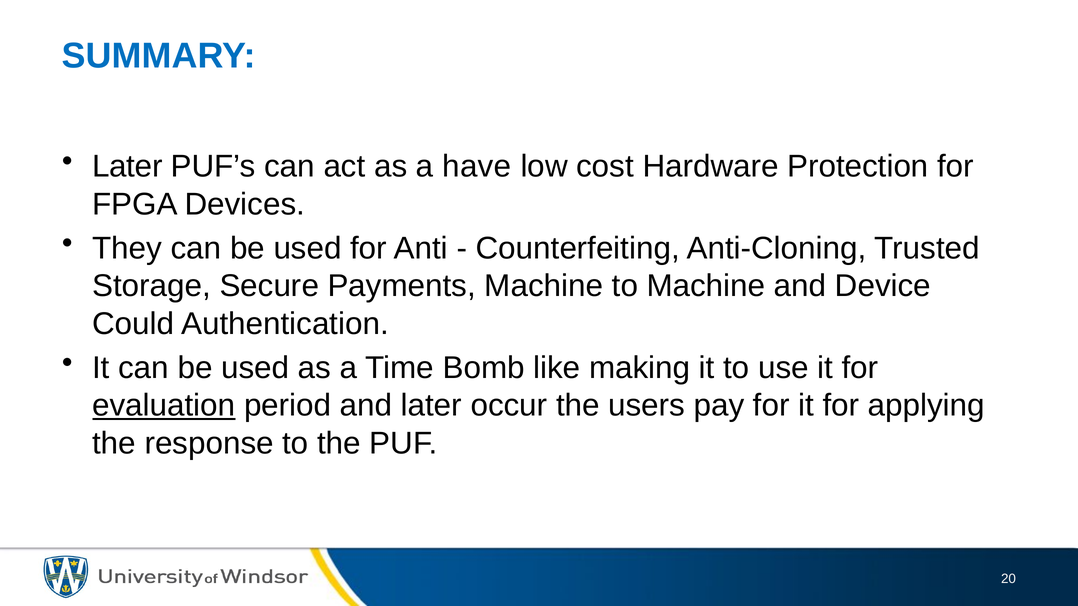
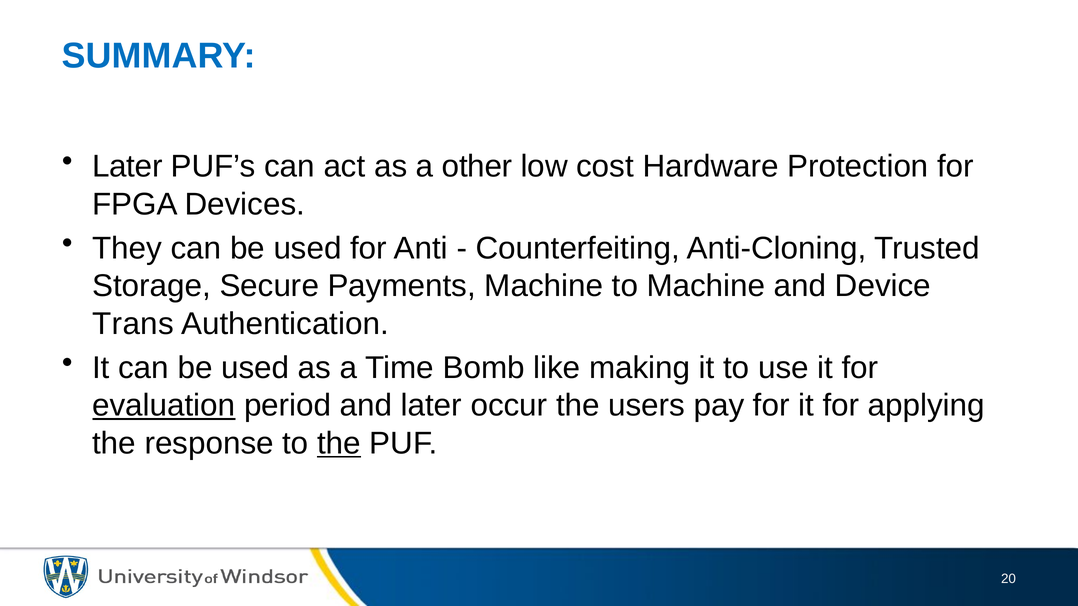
have: have -> other
Could: Could -> Trans
the at (339, 443) underline: none -> present
